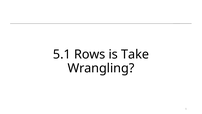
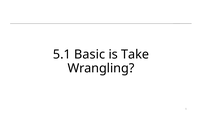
Rows: Rows -> Basic
